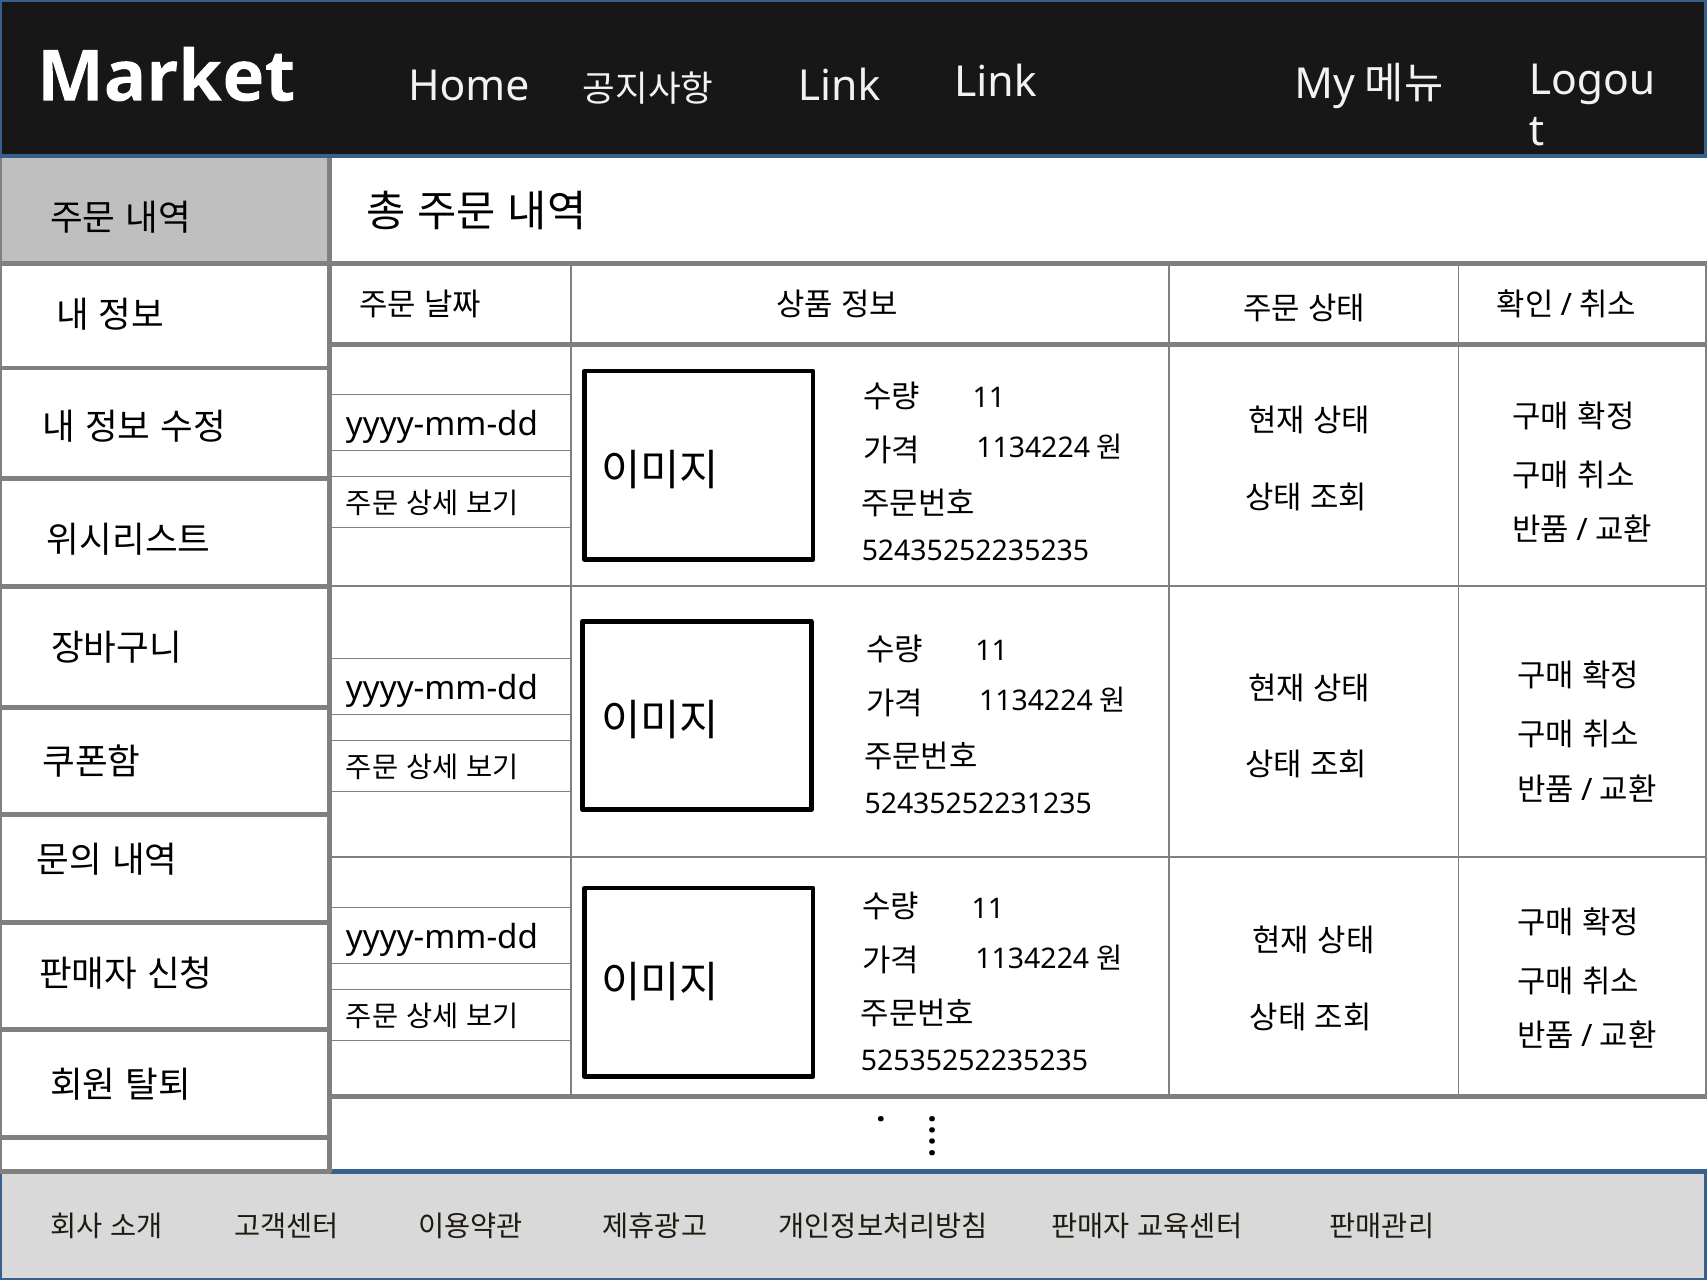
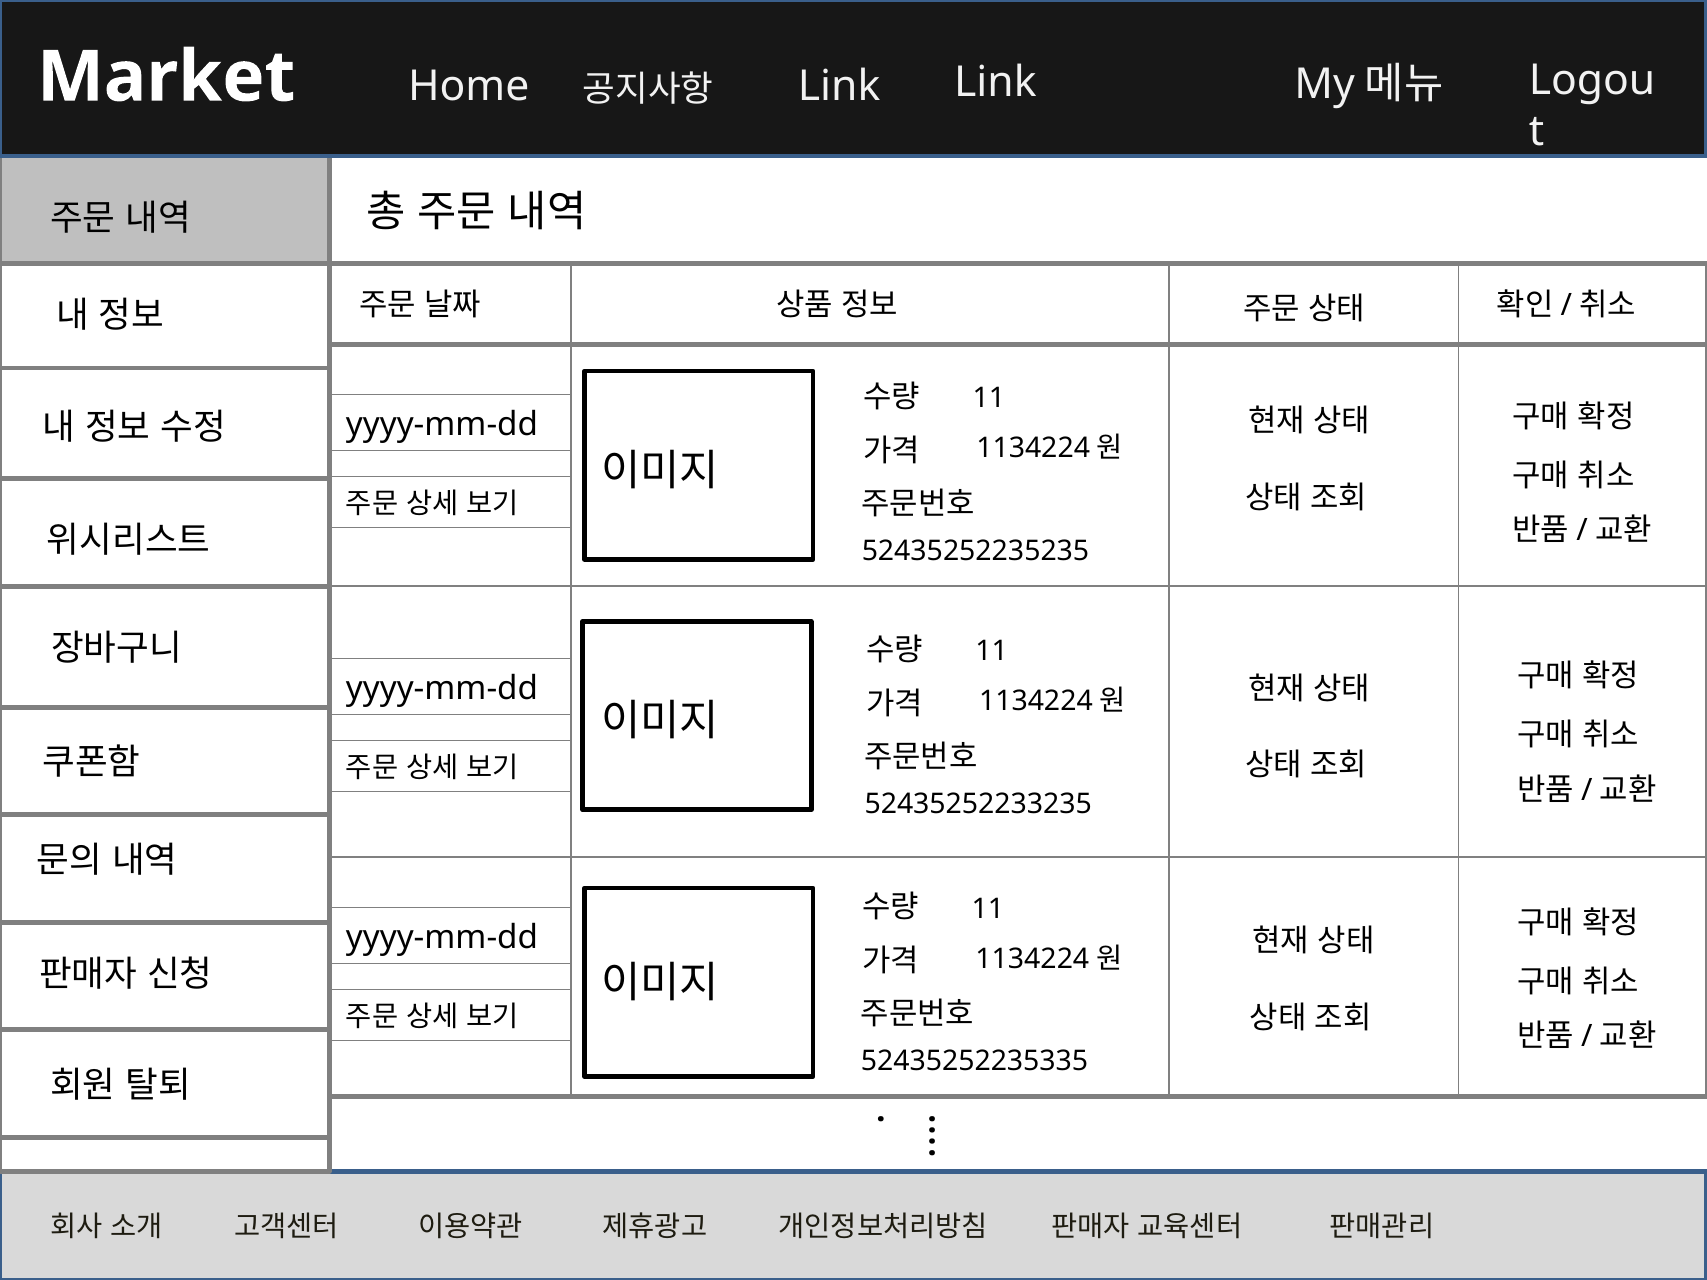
52435252231235: 52435252231235 -> 52435252233235
52535252235235: 52535252235235 -> 52435252235335
